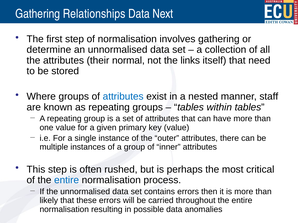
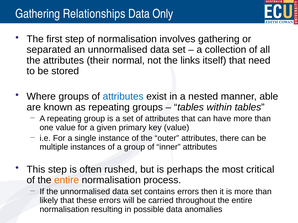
Next: Next -> Only
determine: determine -> separated
staff: staff -> able
entire at (67, 180) colour: blue -> orange
